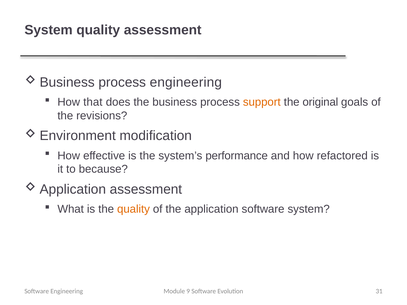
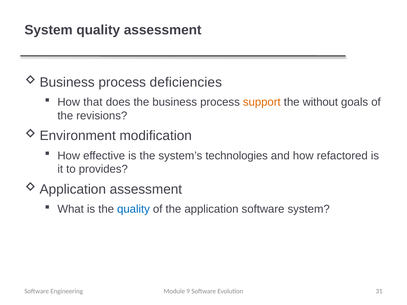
process engineering: engineering -> deficiencies
original: original -> without
performance: performance -> technologies
because: because -> provides
quality at (133, 209) colour: orange -> blue
